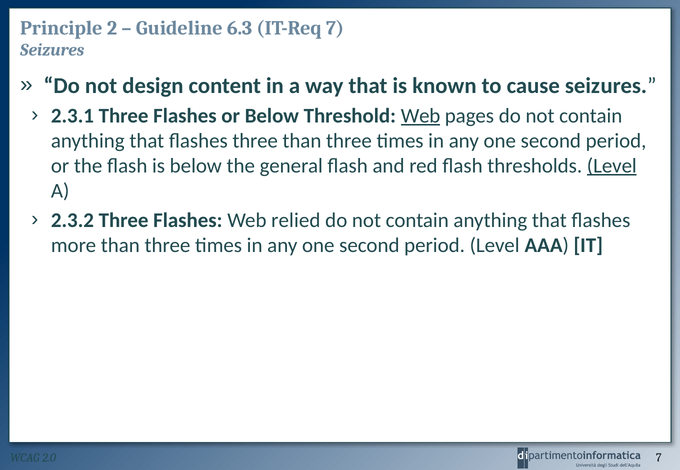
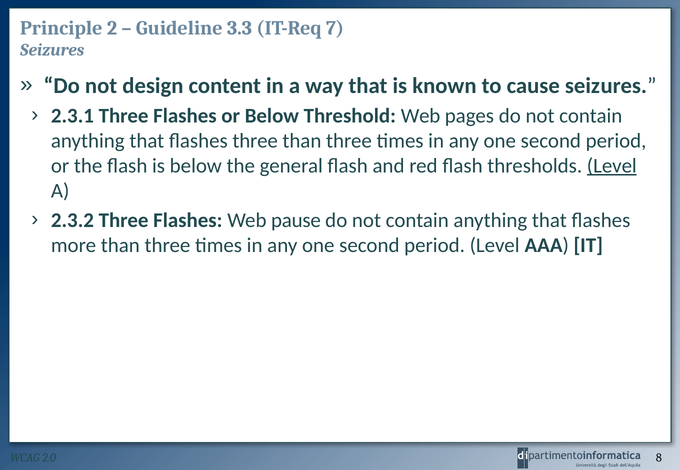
6.3: 6.3 -> 3.3
Web at (421, 116) underline: present -> none
relied: relied -> pause
2.0 7: 7 -> 8
